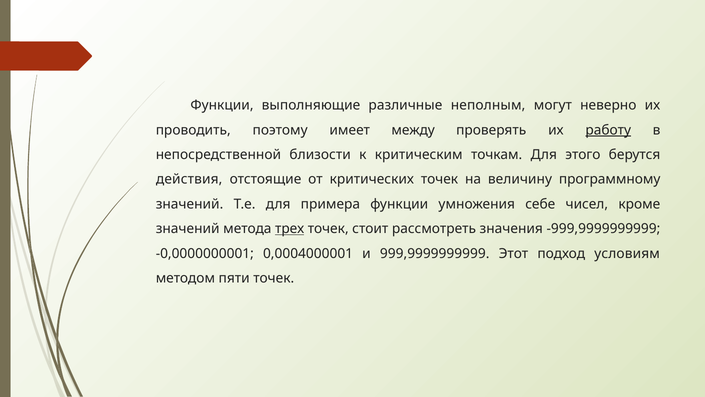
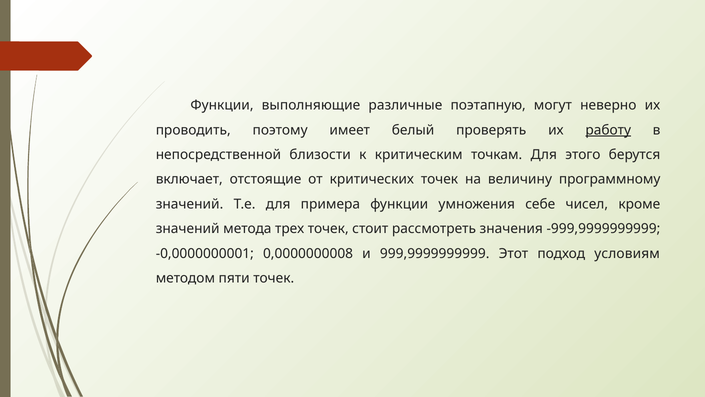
неполным: неполным -> поэтапную
между: между -> белый
действия: действия -> включает
трех underline: present -> none
0,0004000001: 0,0004000001 -> 0,0000000008
